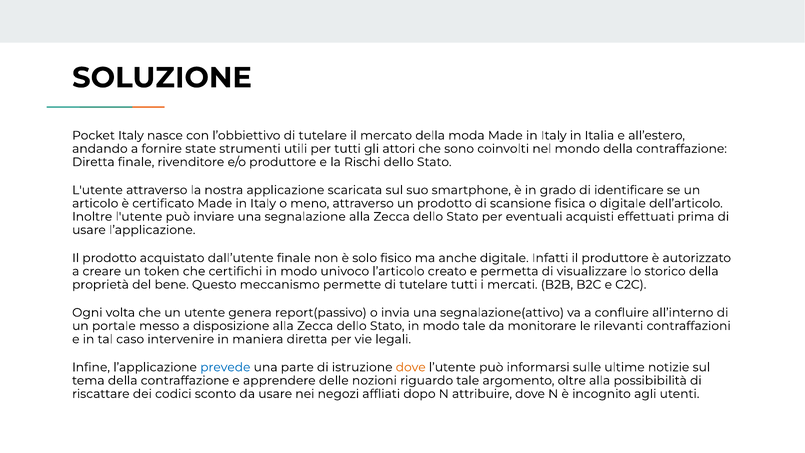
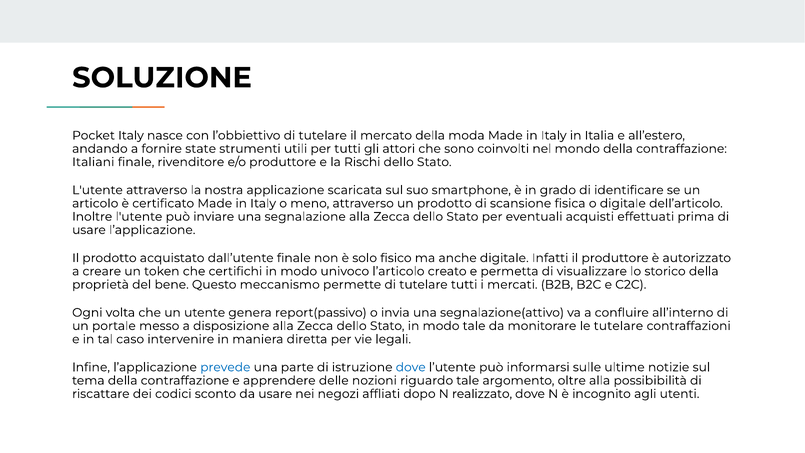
Diretta at (93, 162): Diretta -> Italiani
le rilevanti: rilevanti -> tutelare
dove at (411, 367) colour: orange -> blue
attribuire: attribuire -> realizzato
